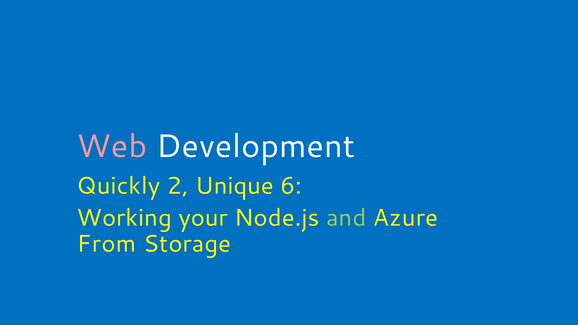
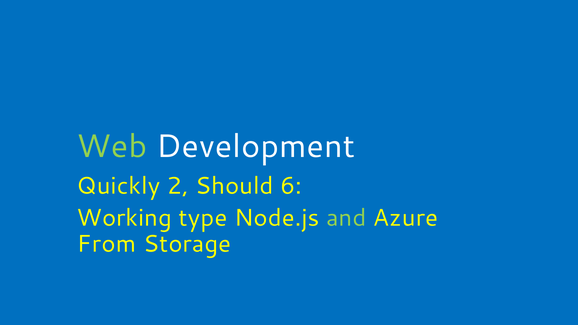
Web colour: pink -> light green
Unique: Unique -> Should
your: your -> type
